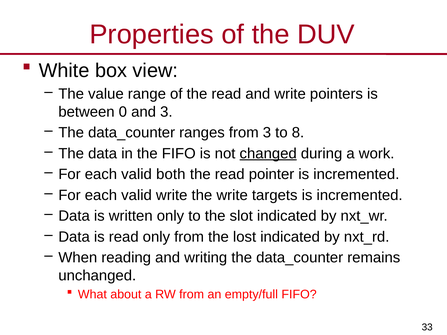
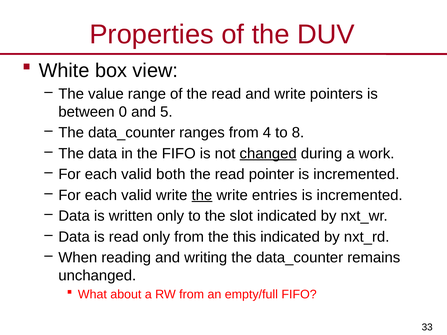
and 3: 3 -> 5
from 3: 3 -> 4
the at (202, 195) underline: none -> present
targets: targets -> entries
lost: lost -> this
